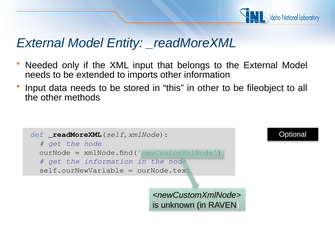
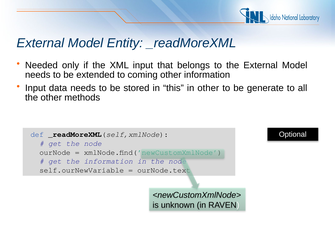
imports: imports -> coming
fileobject: fileobject -> generate
